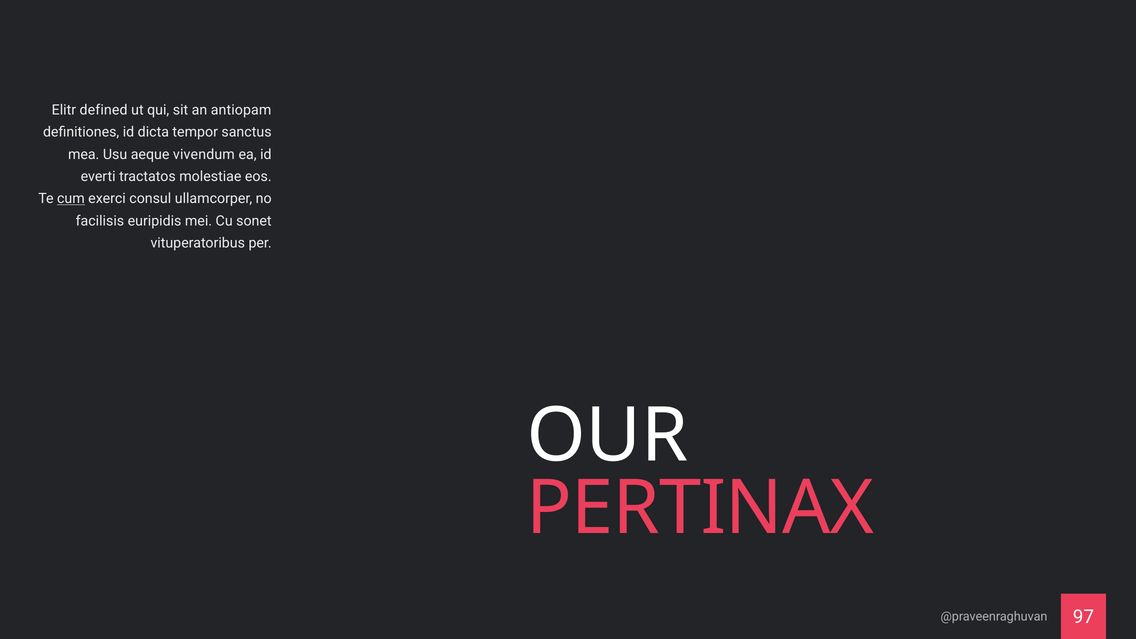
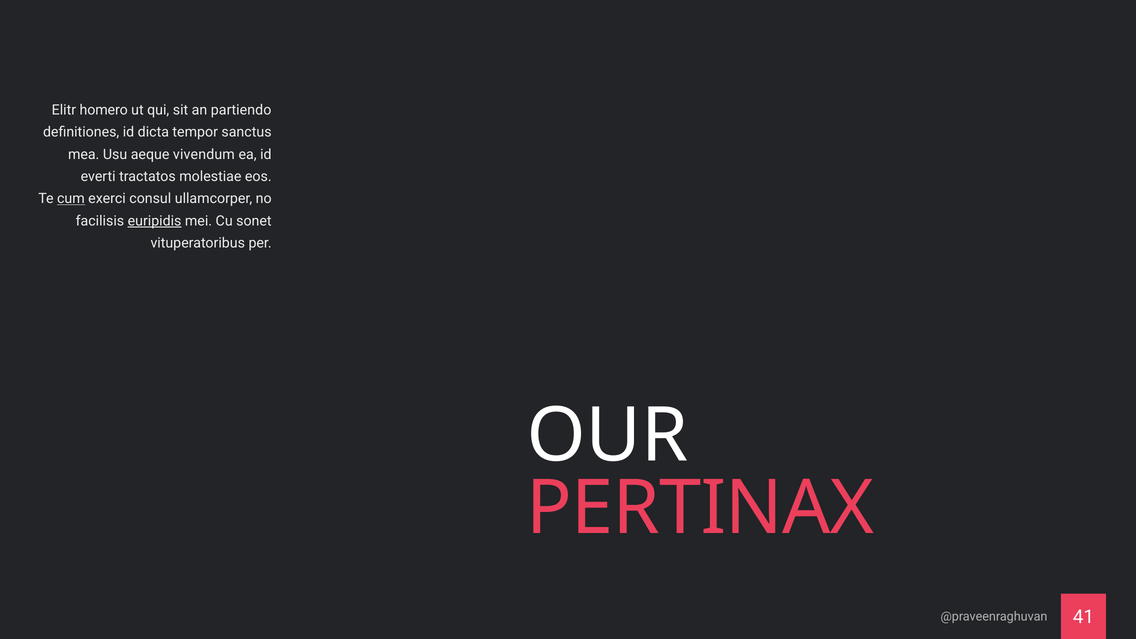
defined: defined -> homero
antiopam: antiopam -> partiendo
euripidis underline: none -> present
97: 97 -> 41
